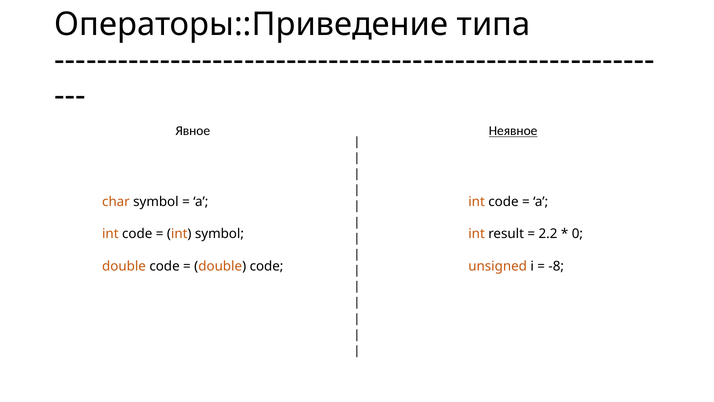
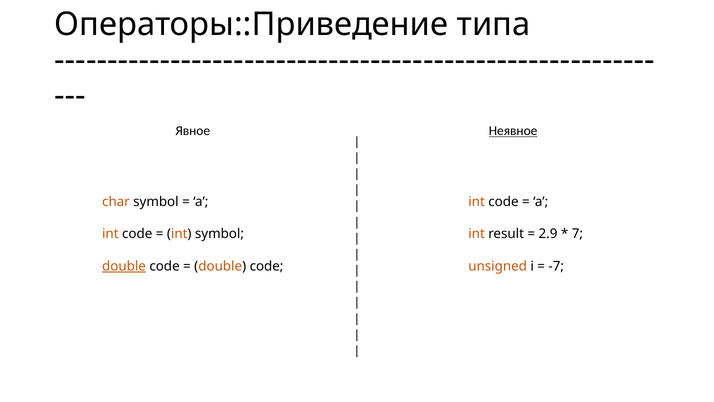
2.2: 2.2 -> 2.9
0: 0 -> 7
double at (124, 266) underline: none -> present
-8: -8 -> -7
